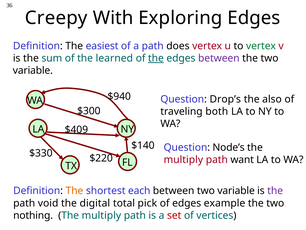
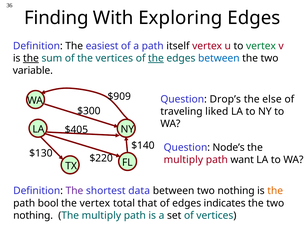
Creepy: Creepy -> Finding
does: does -> itself
the at (31, 58) underline: none -> present
the learned: learned -> vertices
between at (219, 58) colour: purple -> blue
$940: $940 -> $909
also: also -> else
both: both -> liked
$409: $409 -> $405
$330: $330 -> $130
The at (74, 190) colour: orange -> purple
each: each -> data
between two variable: variable -> nothing
the at (275, 190) colour: purple -> orange
void: void -> bool
the digital: digital -> vertex
pick: pick -> that
example: example -> indicates
set colour: red -> black
